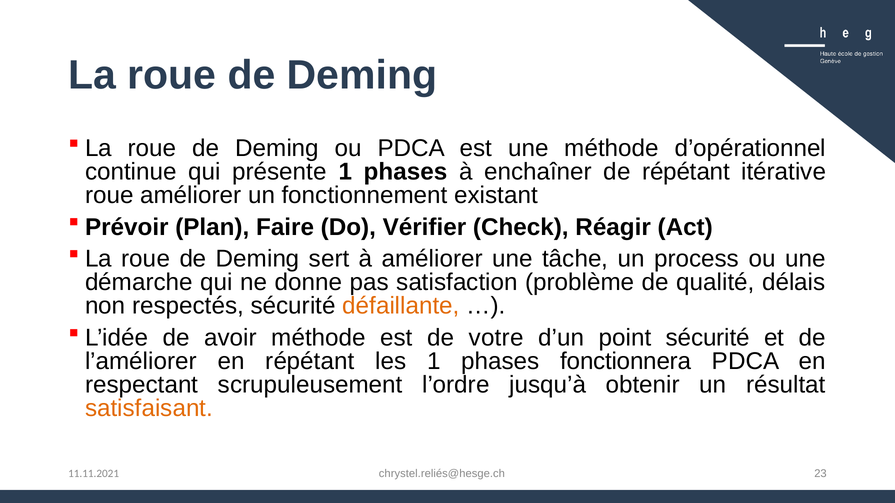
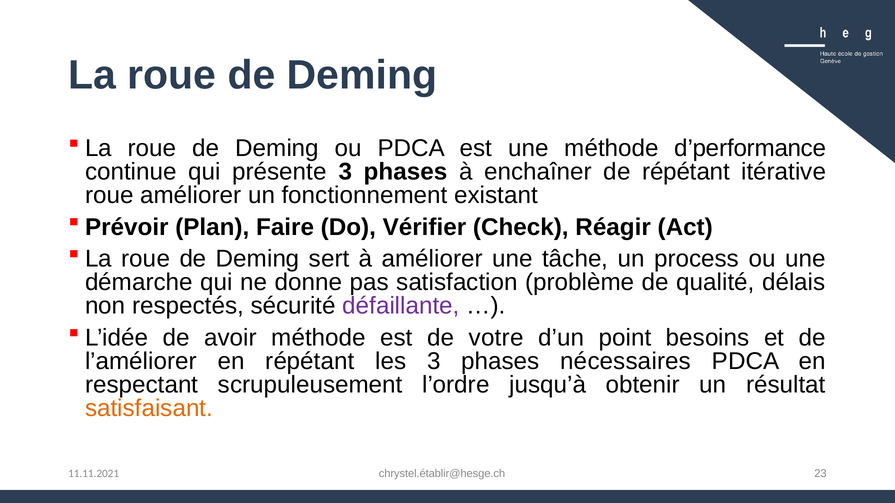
d’opérationnel: d’opérationnel -> d’performance
présente 1: 1 -> 3
défaillante colour: orange -> purple
point sécurité: sécurité -> besoins
les 1: 1 -> 3
fonctionnera: fonctionnera -> nécessaires
chrystel.reliés@hesge.ch: chrystel.reliés@hesge.ch -> chrystel.établir@hesge.ch
